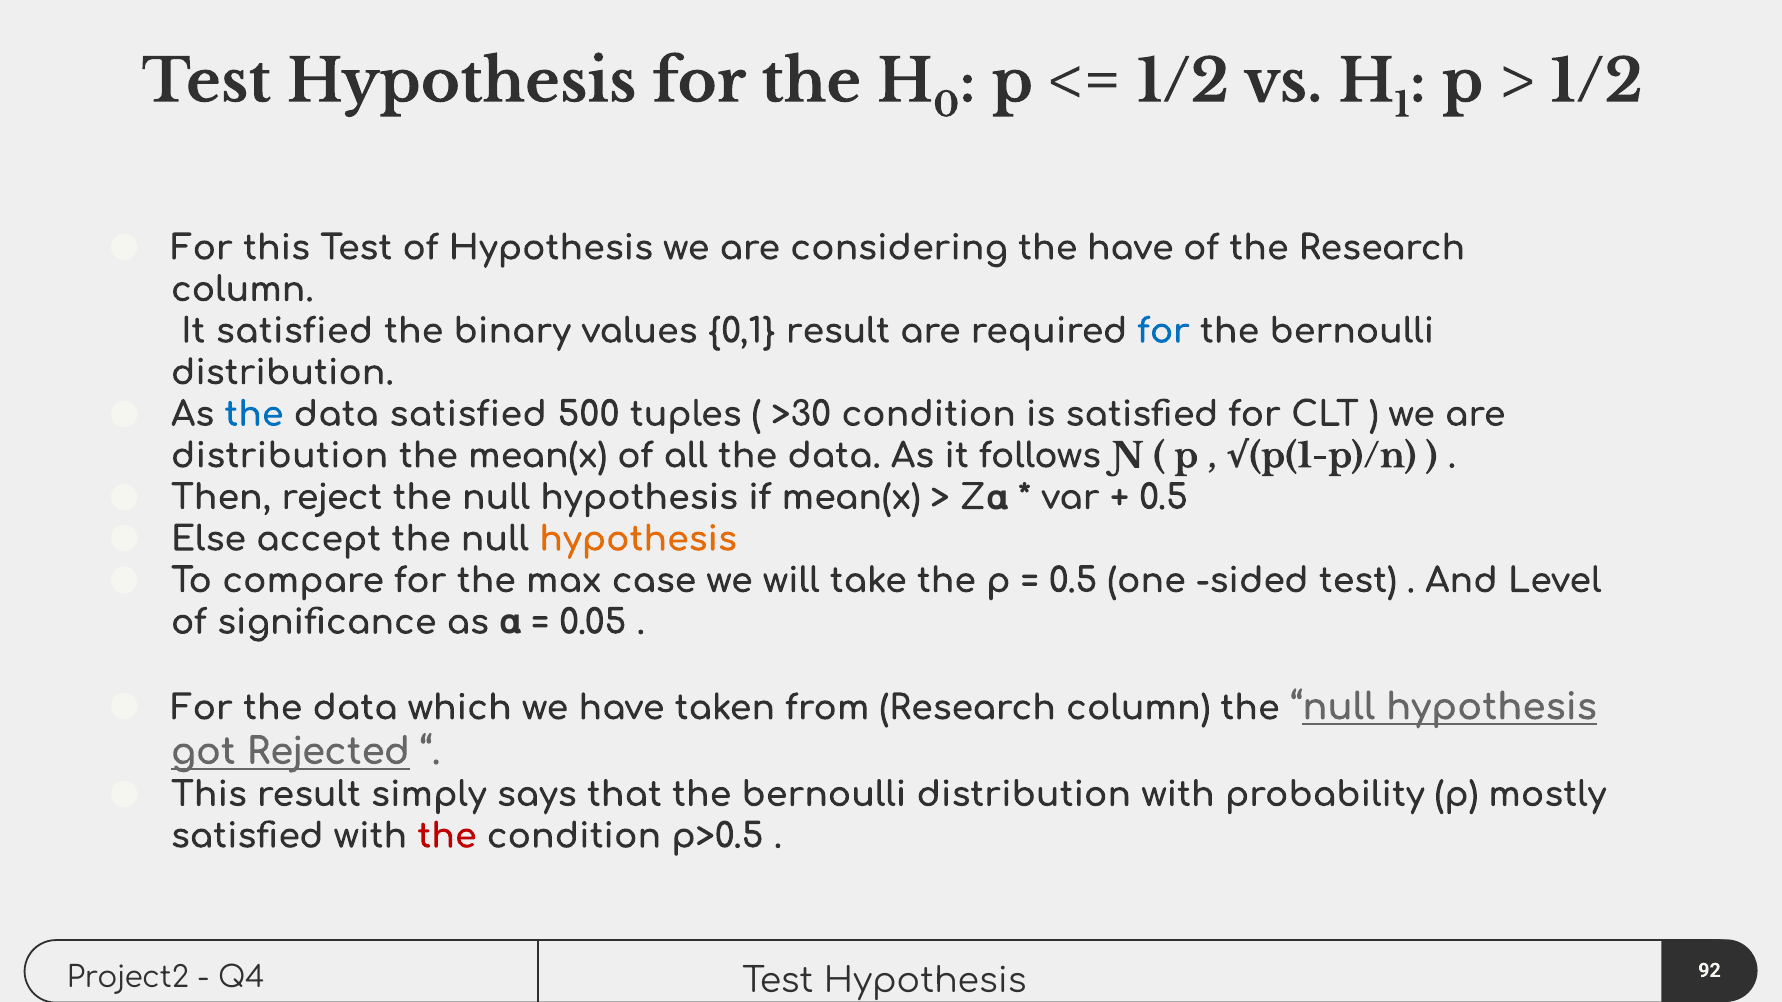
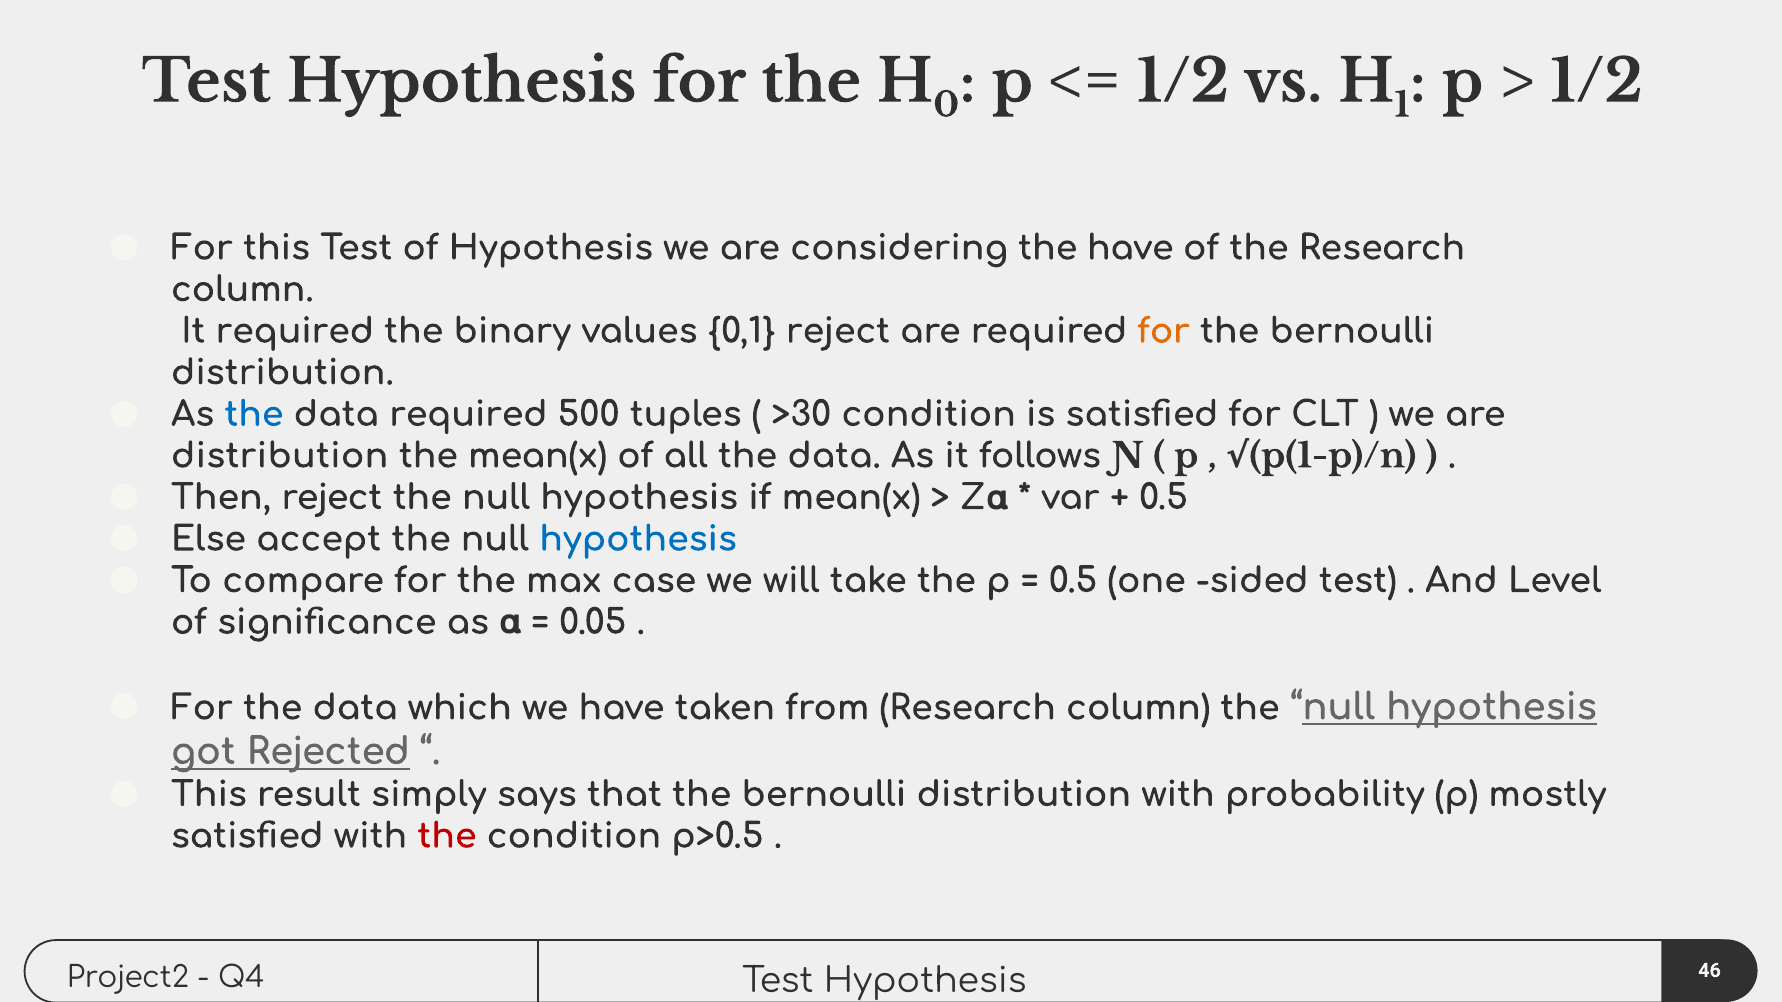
It satisfied: satisfied -> required
0,1 result: result -> reject
for at (1164, 331) colour: blue -> orange
data satisfied: satisfied -> required
hypothesis at (638, 539) colour: orange -> blue
92: 92 -> 46
